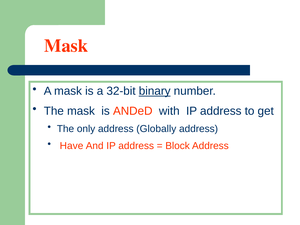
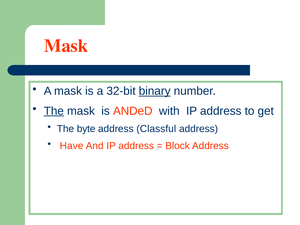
The at (54, 111) underline: none -> present
only: only -> byte
Globally: Globally -> Classful
